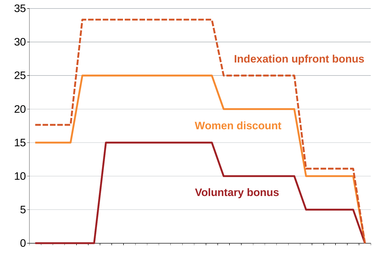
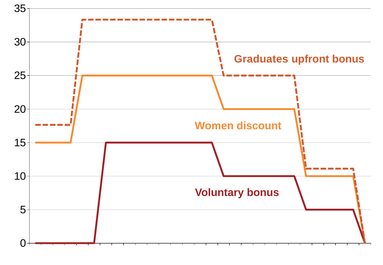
Indexation: Indexation -> Graduates
